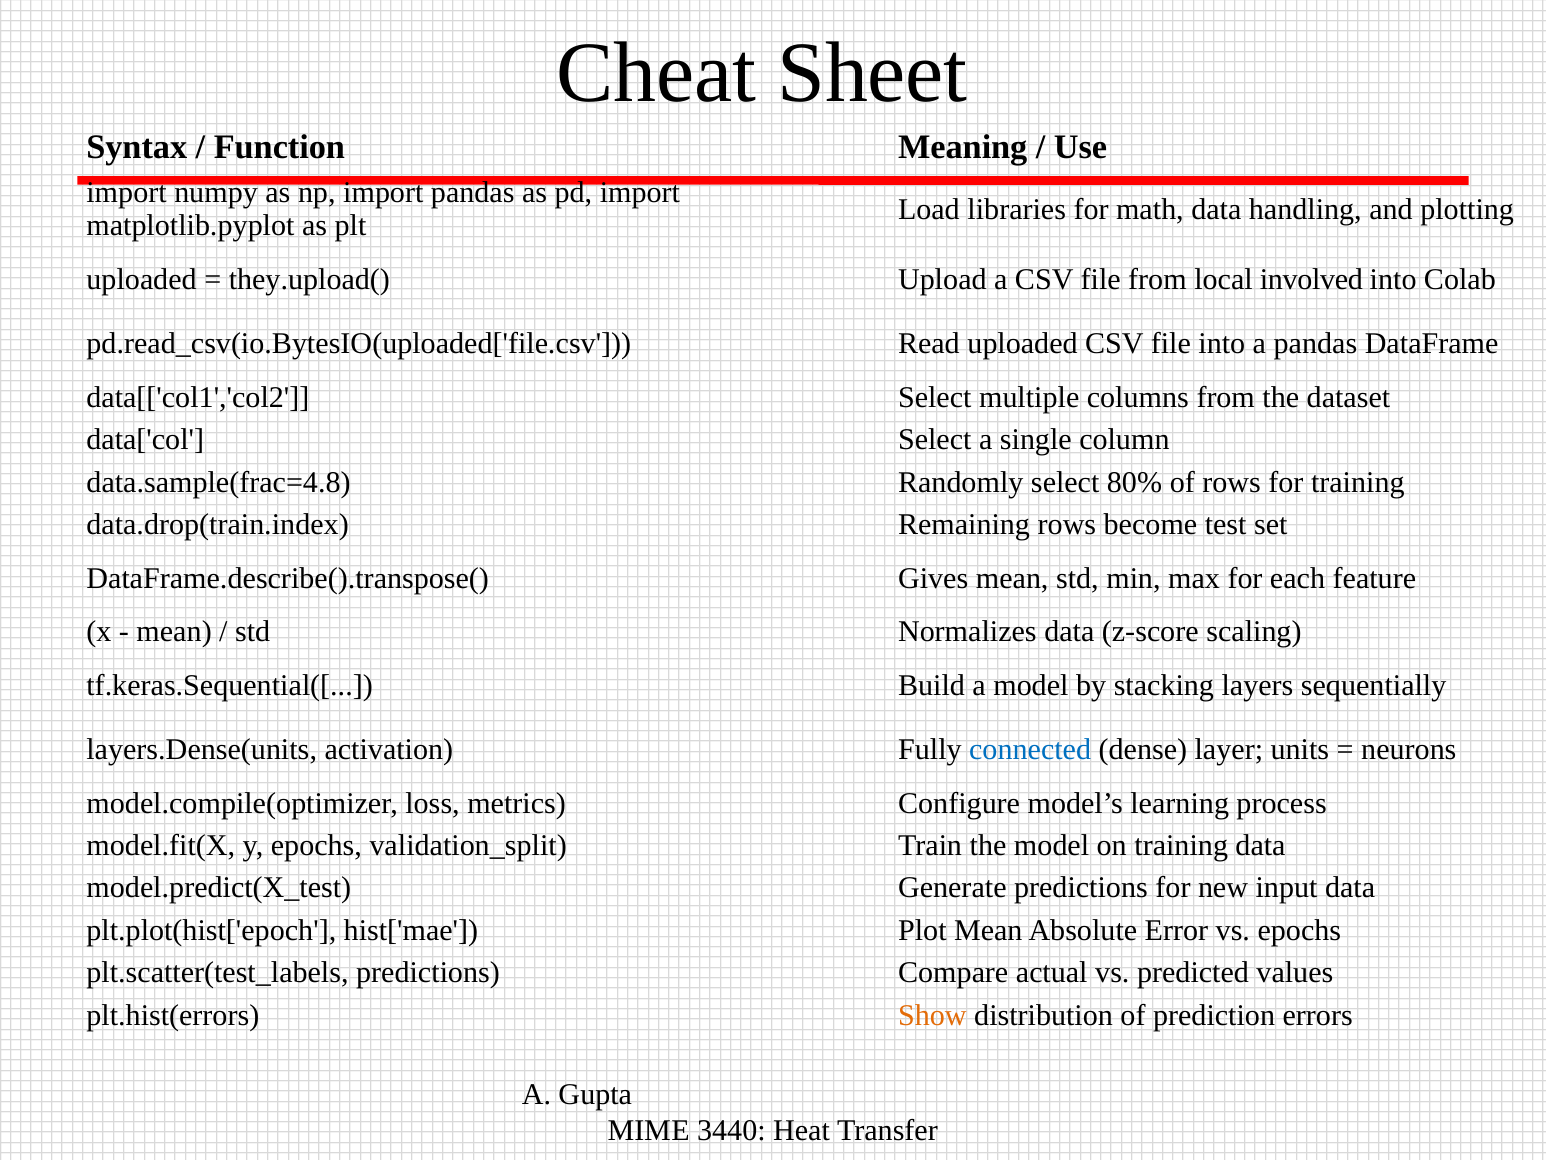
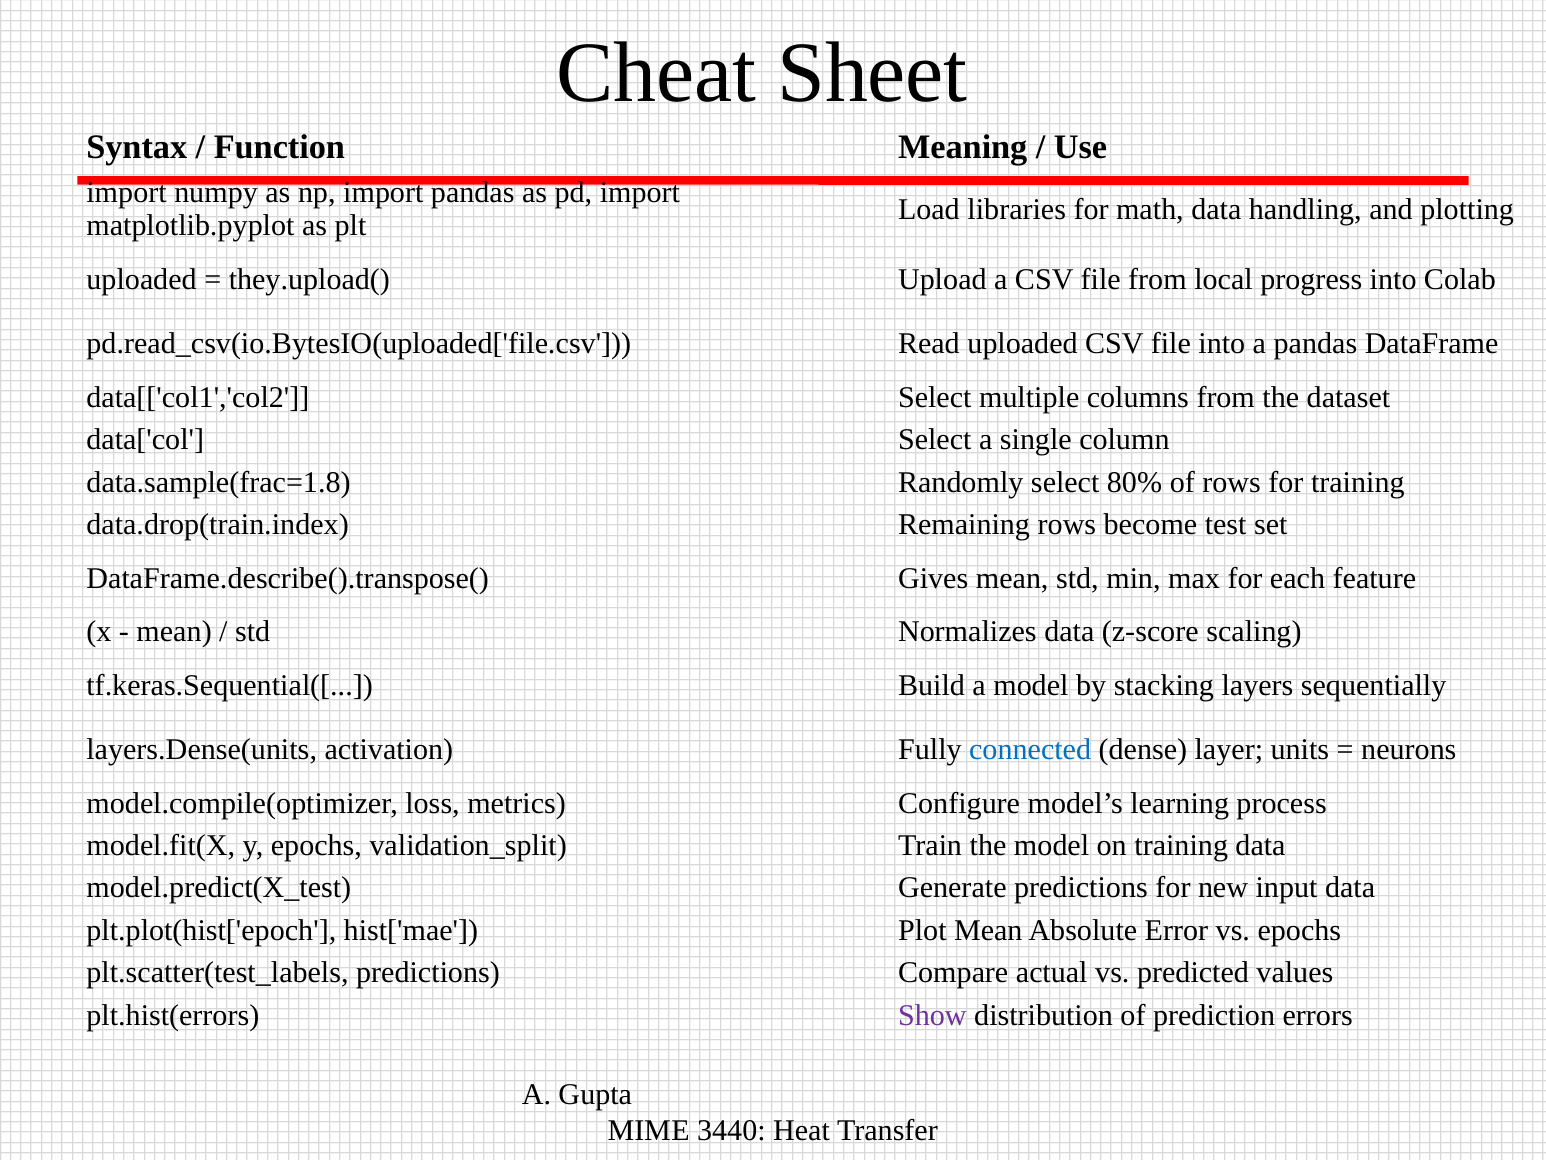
involved: involved -> progress
data.sample(frac=4.8: data.sample(frac=4.8 -> data.sample(frac=1.8
Show colour: orange -> purple
